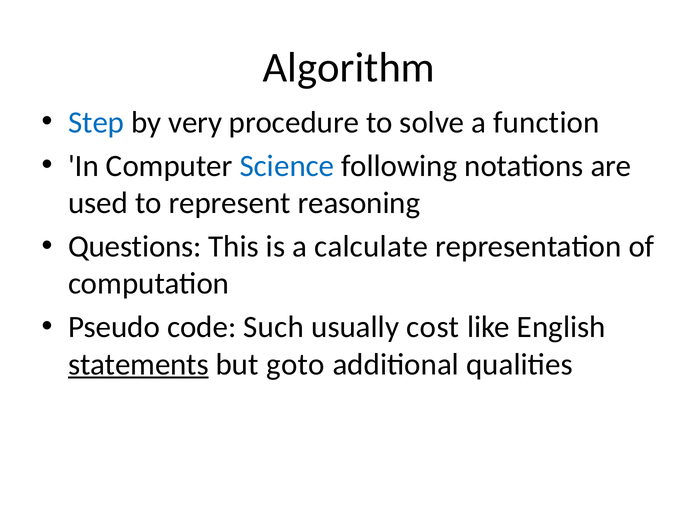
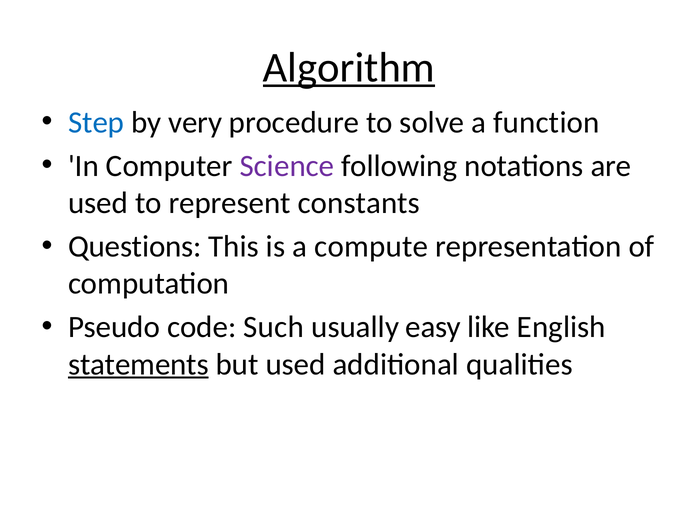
Algorithm underline: none -> present
Science colour: blue -> purple
reasoning: reasoning -> constants
calculate: calculate -> compute
cost: cost -> easy
but goto: goto -> used
